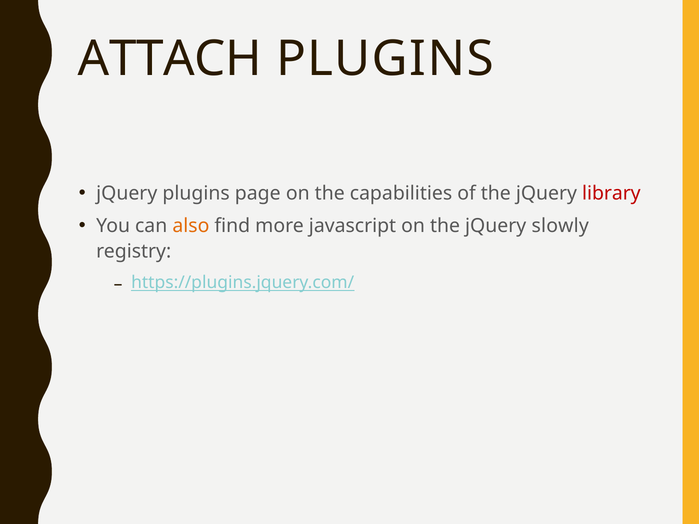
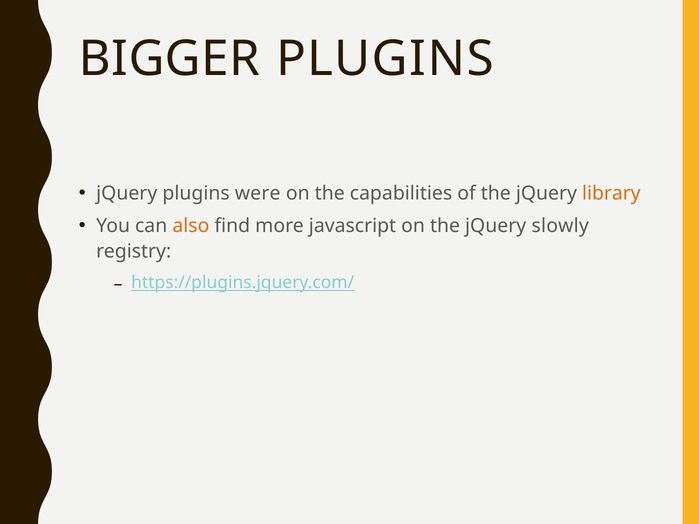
ATTACH: ATTACH -> BIGGER
page: page -> were
library colour: red -> orange
